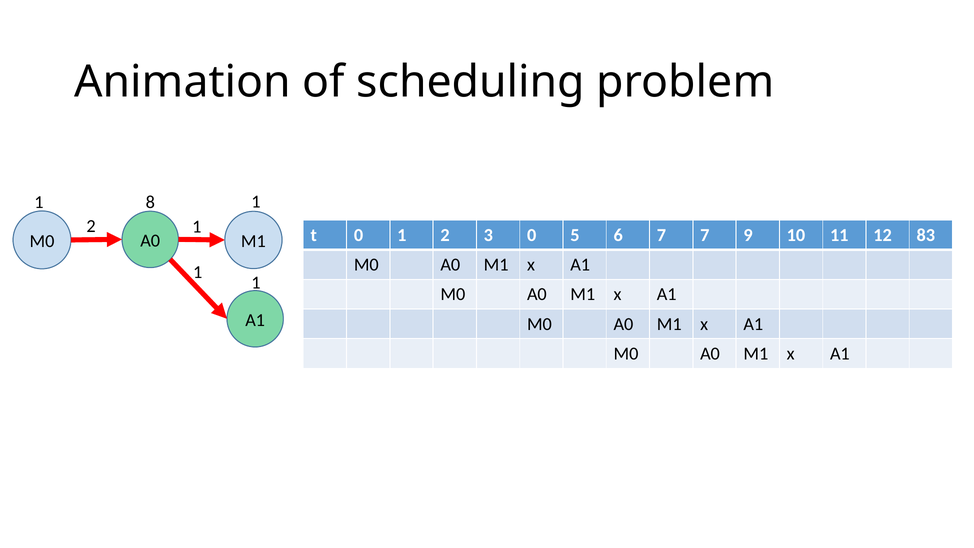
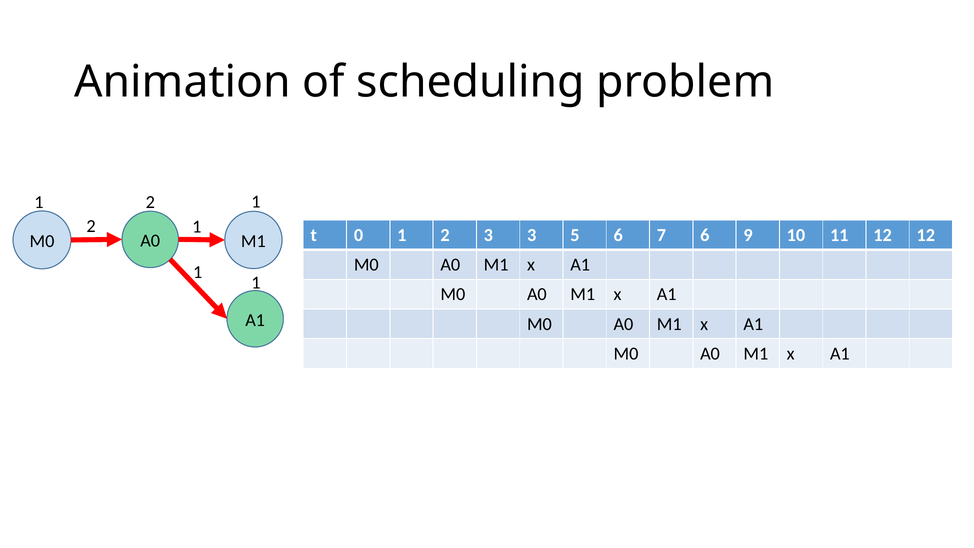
8 at (150, 202): 8 -> 2
3 0: 0 -> 3
7 7: 7 -> 6
12 83: 83 -> 12
